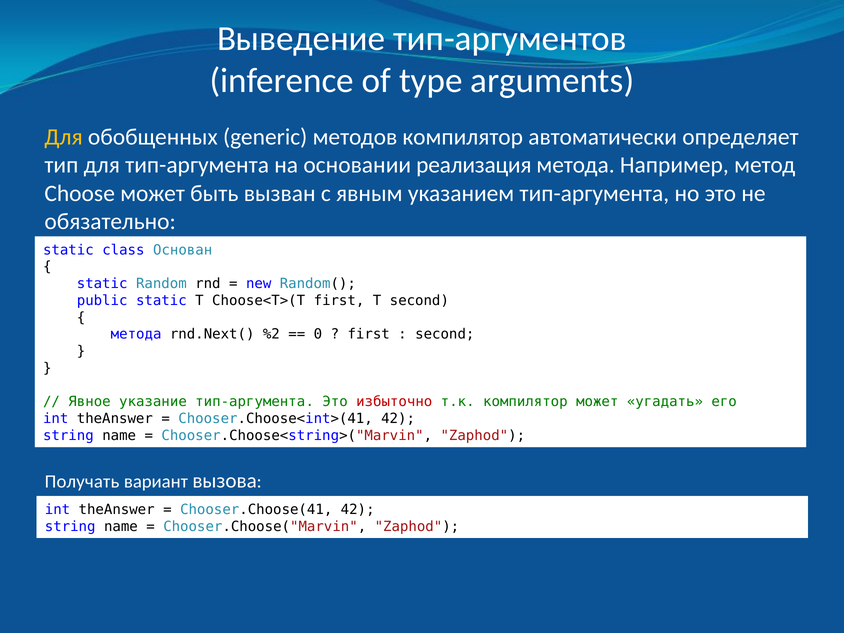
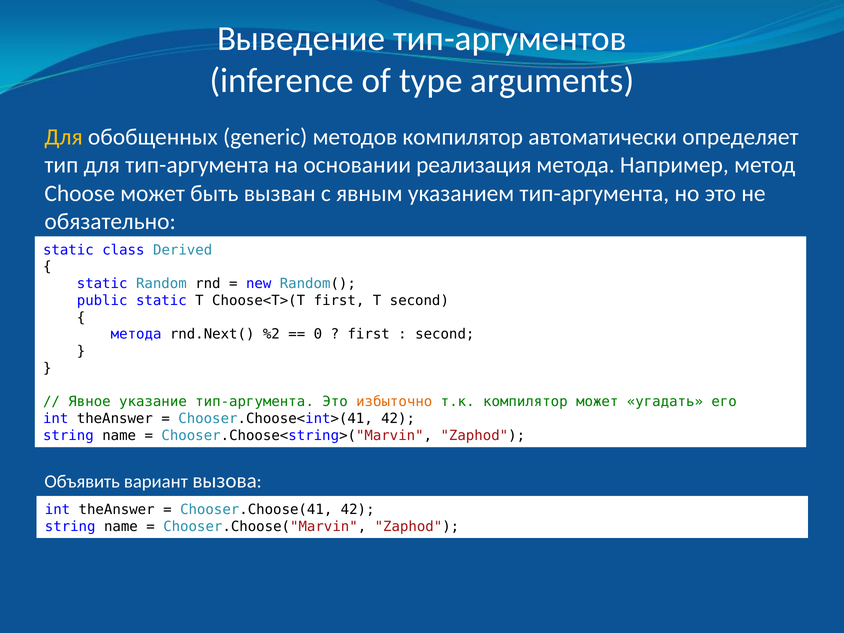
Основан: Основан -> Derived
избыточно colour: red -> orange
Получать: Получать -> Объявить
